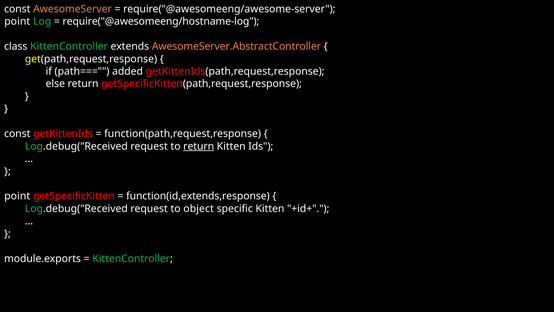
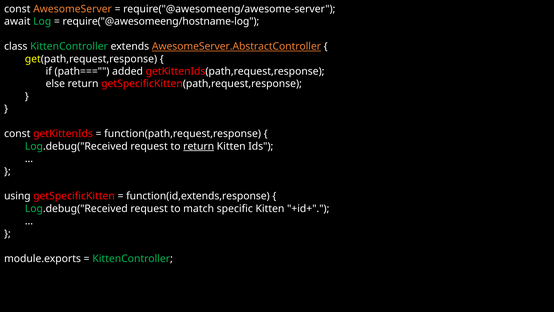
point at (17, 21): point -> await
AwesomeServer.AbstractController underline: none -> present
point at (17, 196): point -> using
object: object -> match
